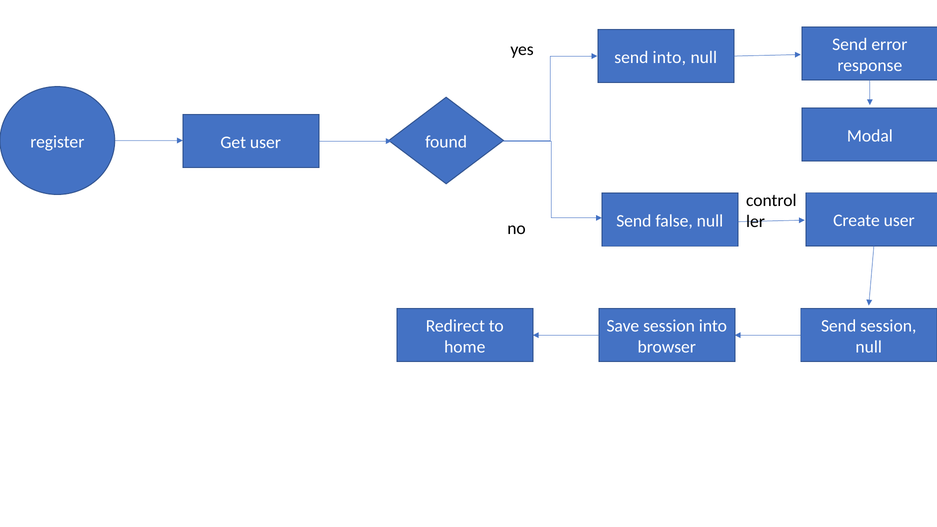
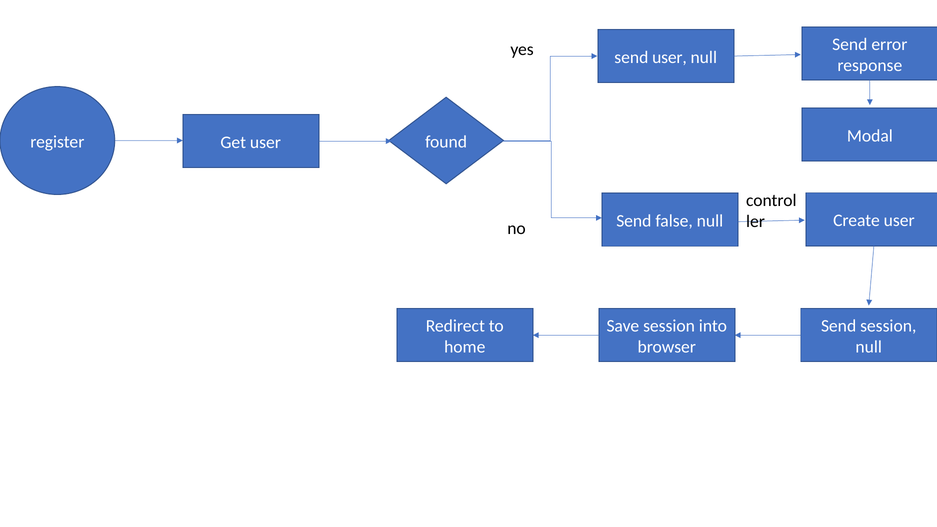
send into: into -> user
